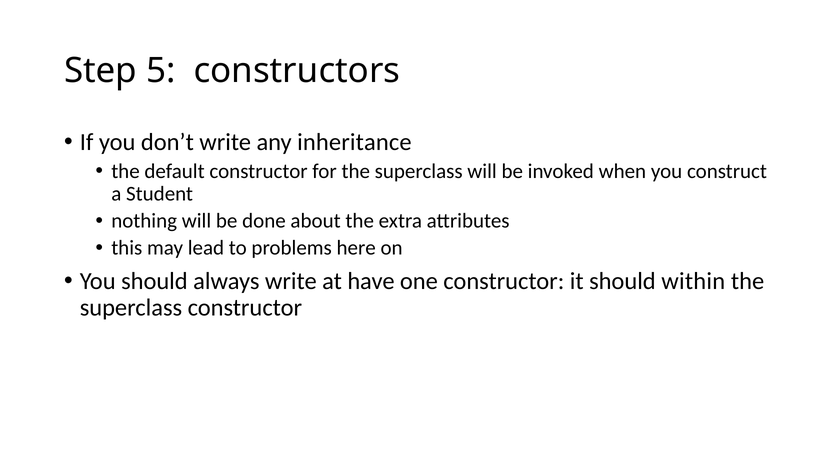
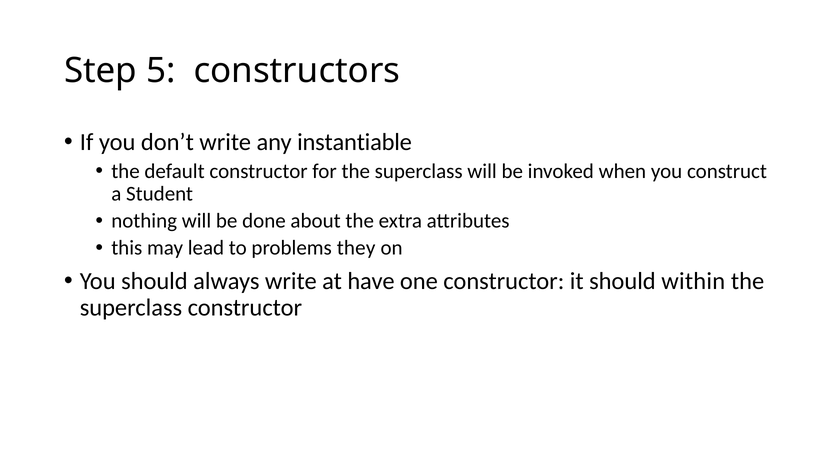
inheritance: inheritance -> instantiable
here: here -> they
